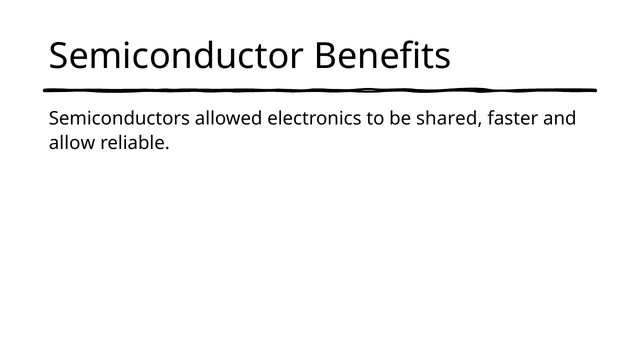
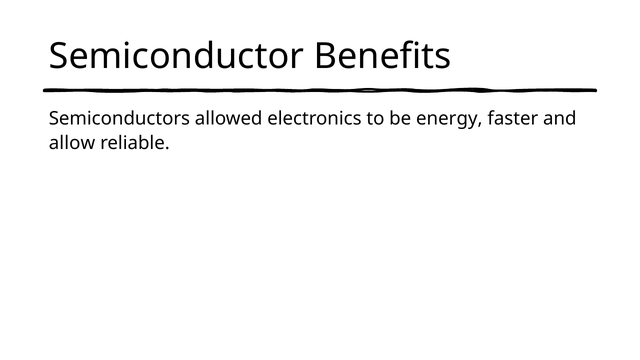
shared: shared -> energy
